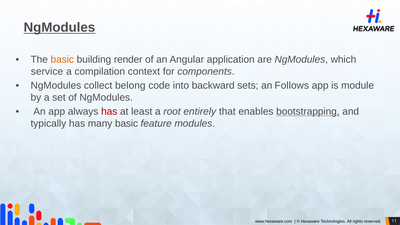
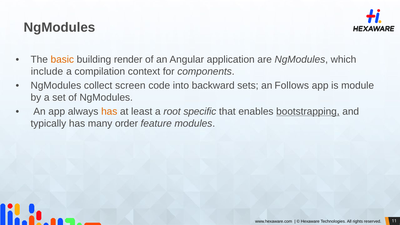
NgModules at (59, 28) underline: present -> none
service: service -> include
belong: belong -> screen
has at (109, 112) colour: red -> orange
entirely: entirely -> specific
many basic: basic -> order
